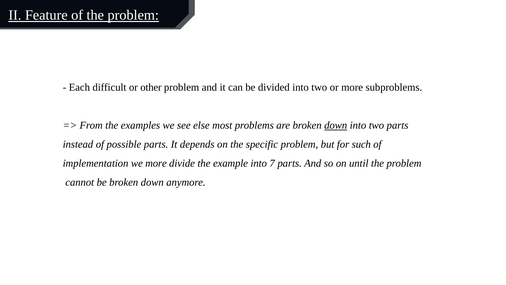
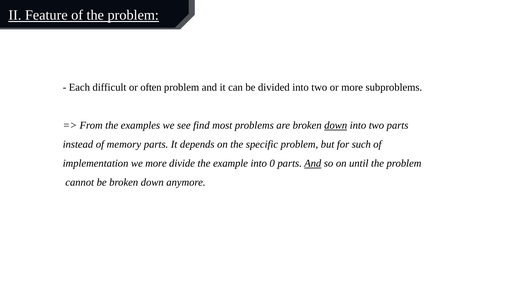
other: other -> often
else: else -> find
possible: possible -> memory
7: 7 -> 0
And at (313, 163) underline: none -> present
